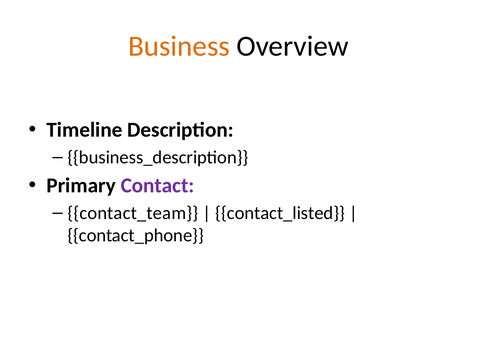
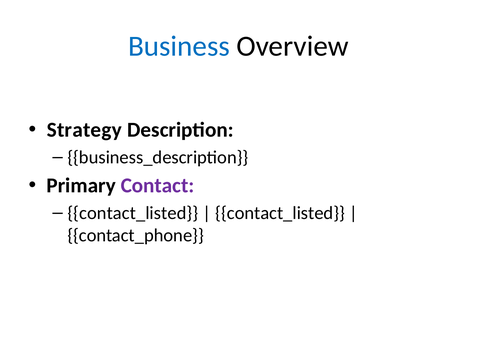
Business colour: orange -> blue
Timeline: Timeline -> Strategy
contact_team at (133, 213): contact_team -> contact_listed
